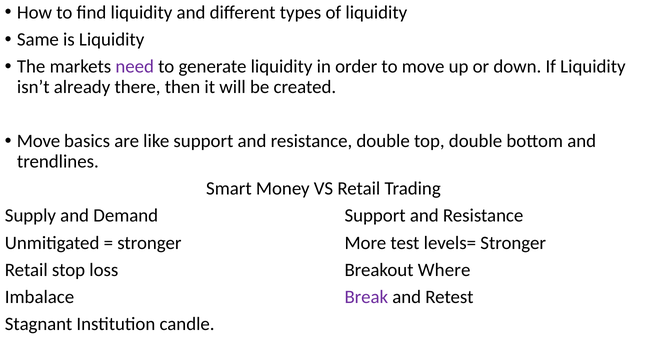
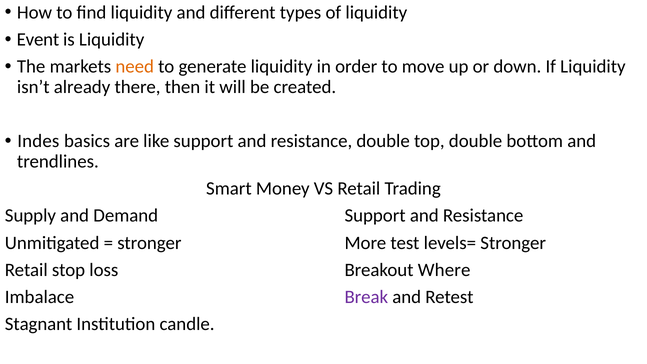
Same: Same -> Event
need colour: purple -> orange
Move at (39, 141): Move -> Indes
